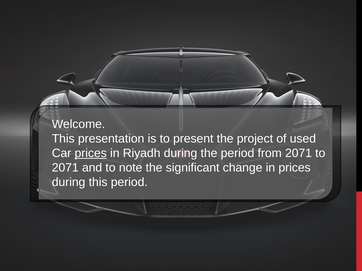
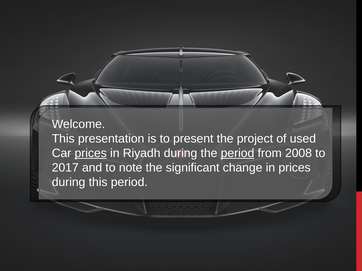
period at (238, 153) underline: none -> present
from 2071: 2071 -> 2008
2071 at (65, 168): 2071 -> 2017
